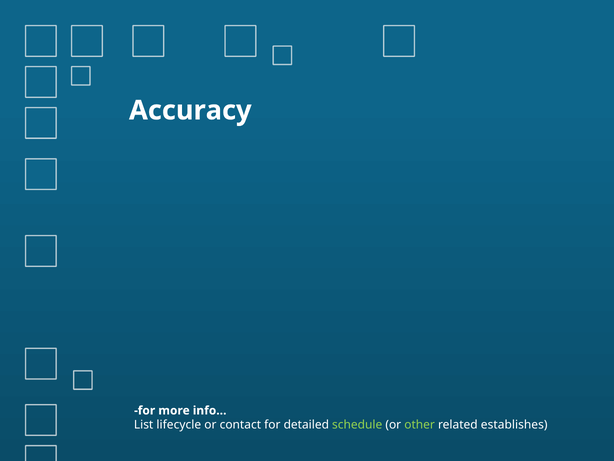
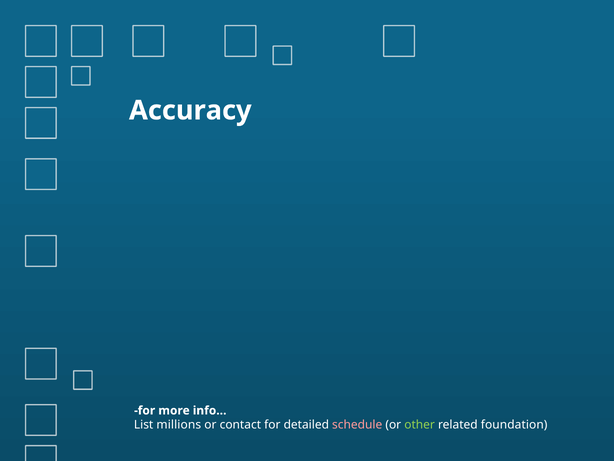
lifecycle: lifecycle -> millions
schedule colour: light green -> pink
establishes: establishes -> foundation
